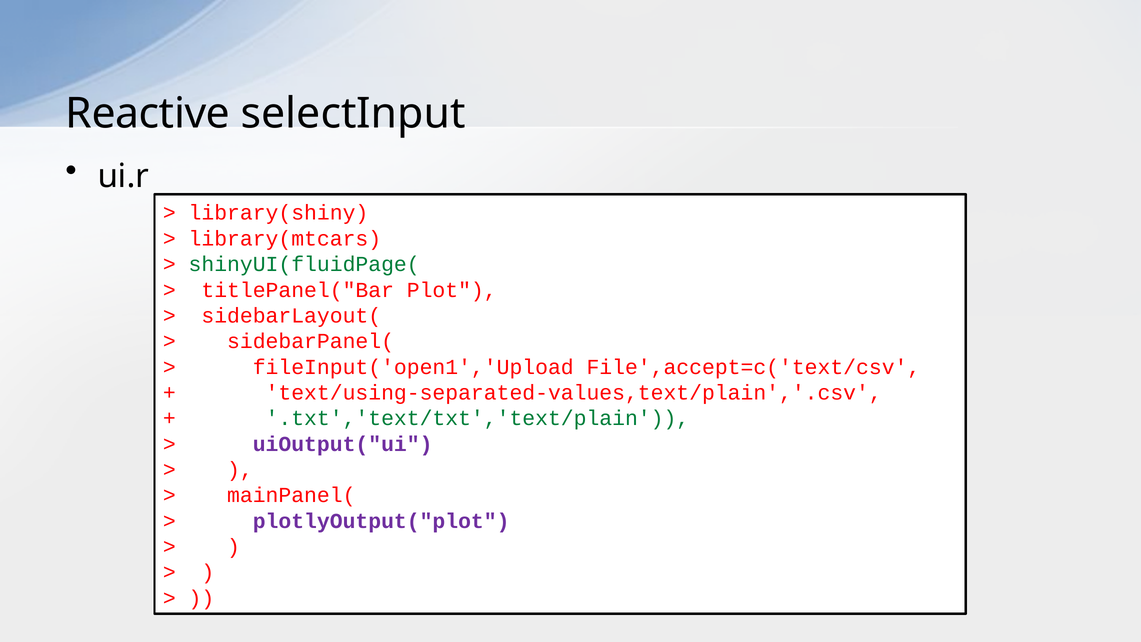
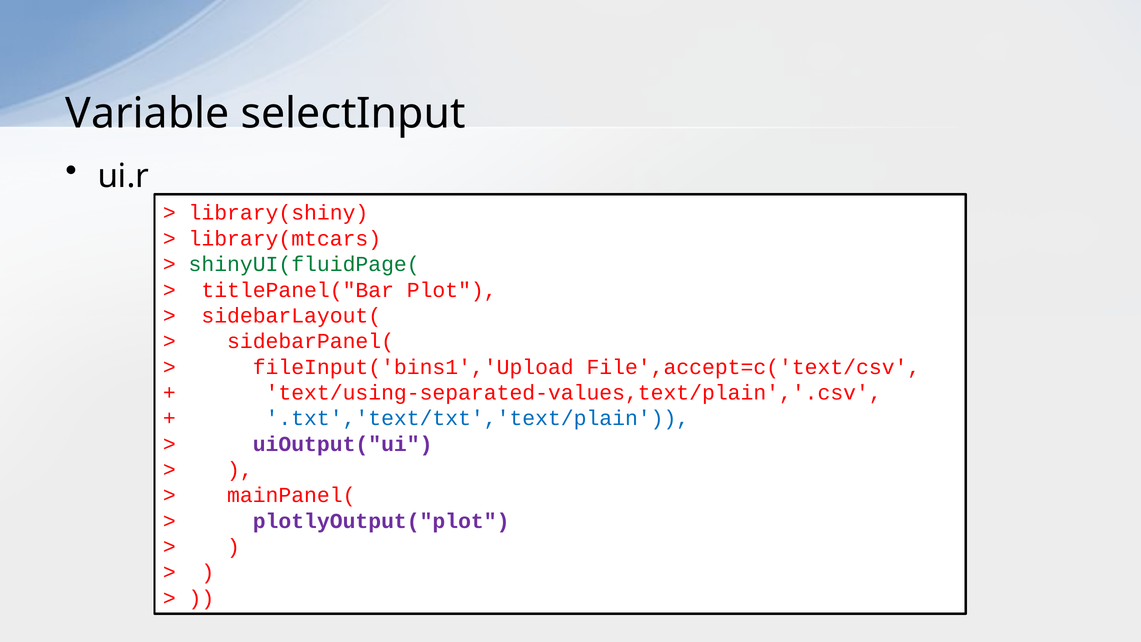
Reactive: Reactive -> Variable
fileInput('open1','Upload: fileInput('open1','Upload -> fileInput('bins1','Upload
.txt','text/txt','text/plain colour: green -> blue
